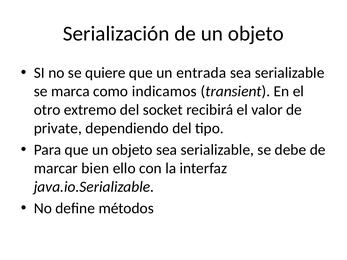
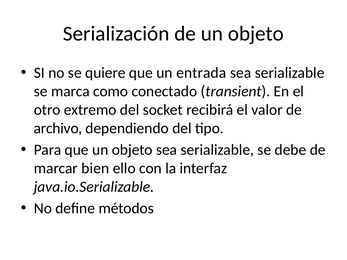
indicamos: indicamos -> conectado
private: private -> archivo
